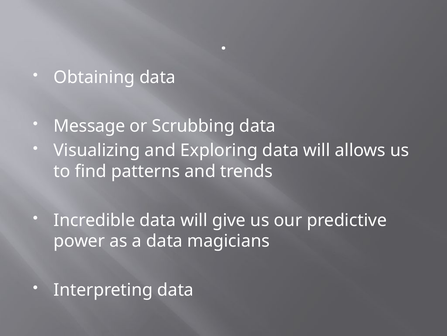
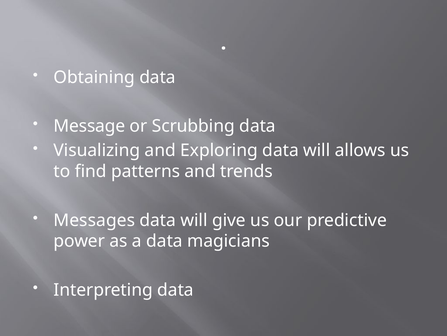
Incredible: Incredible -> Messages
